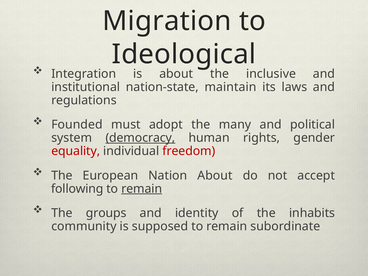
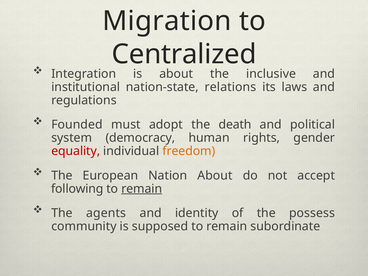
Ideological: Ideological -> Centralized
maintain: maintain -> relations
many: many -> death
democracy underline: present -> none
freedom colour: red -> orange
groups: groups -> agents
inhabits: inhabits -> possess
